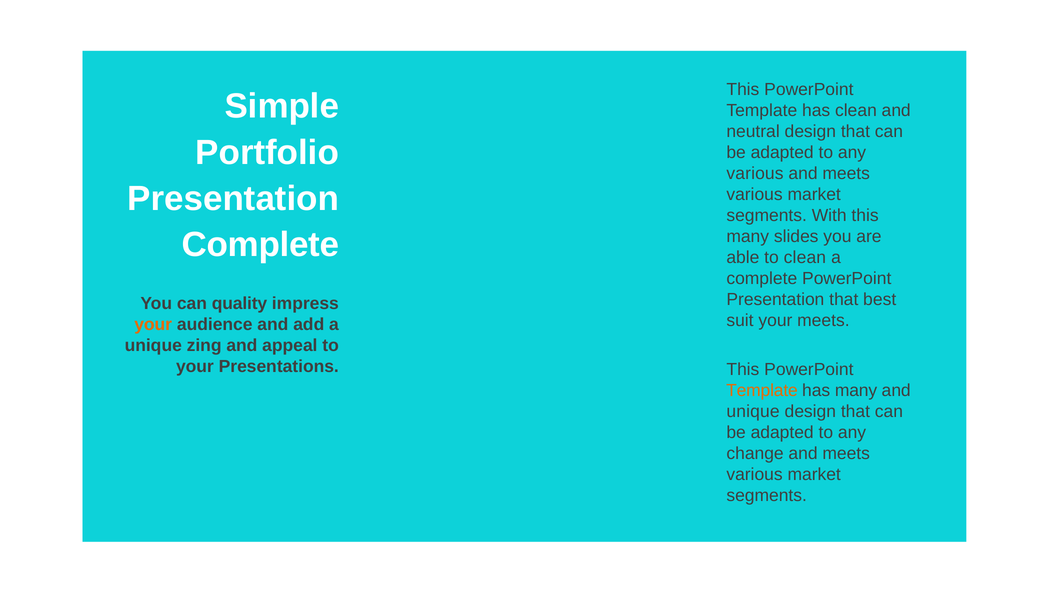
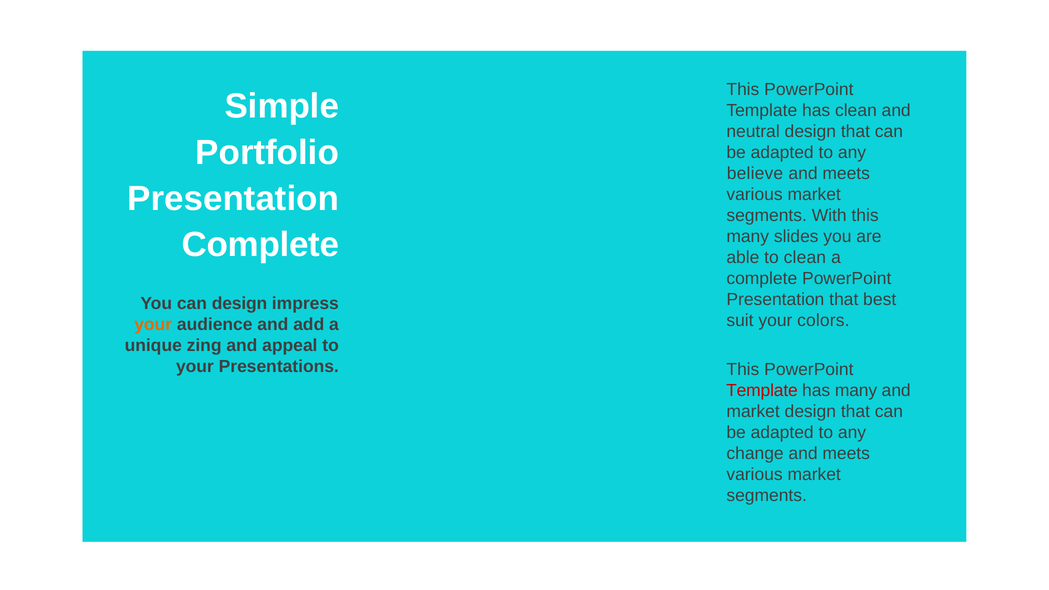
various at (755, 174): various -> believe
can quality: quality -> design
your meets: meets -> colors
Template at (762, 390) colour: orange -> red
unique at (753, 411): unique -> market
